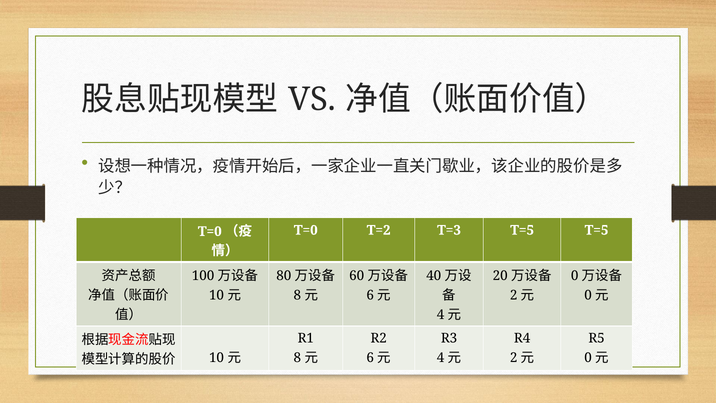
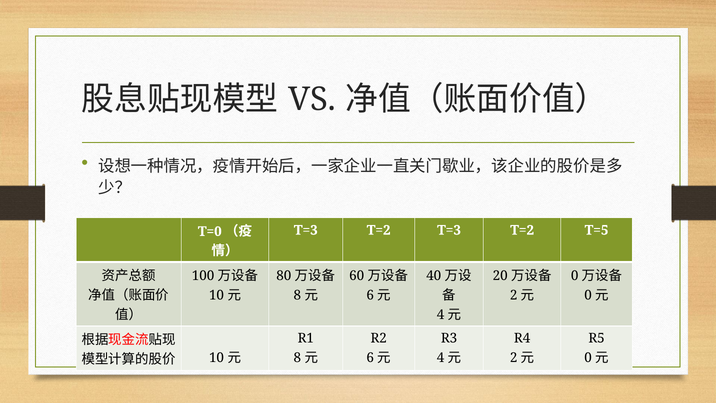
T=0 at (306, 230): T=0 -> T=3
T=2 T=3 T=5: T=5 -> T=2
